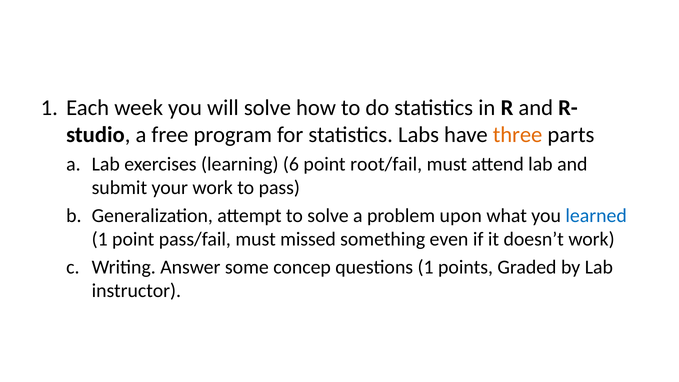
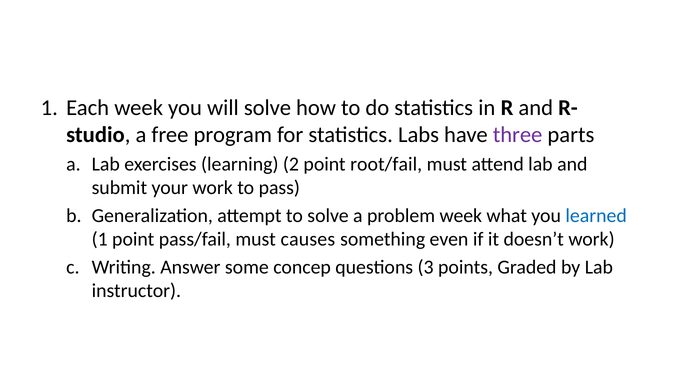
three colour: orange -> purple
6: 6 -> 2
problem upon: upon -> week
missed: missed -> causes
questions 1: 1 -> 3
